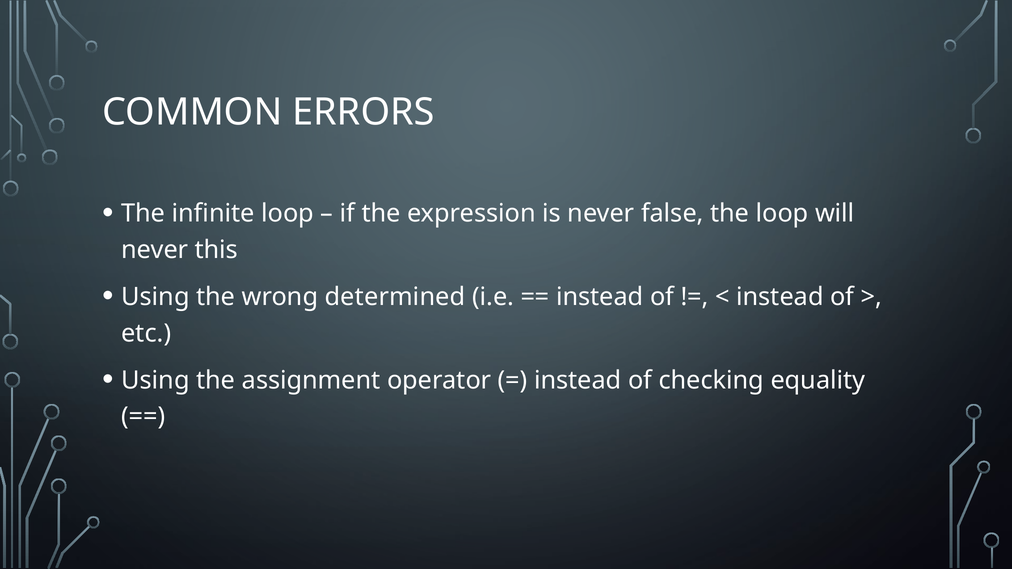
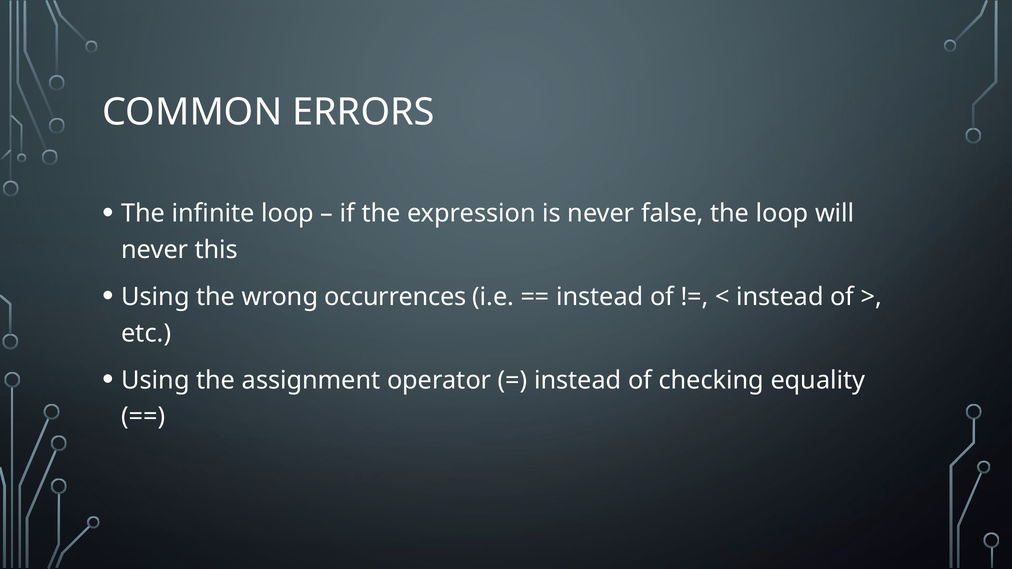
determined: determined -> occurrences
